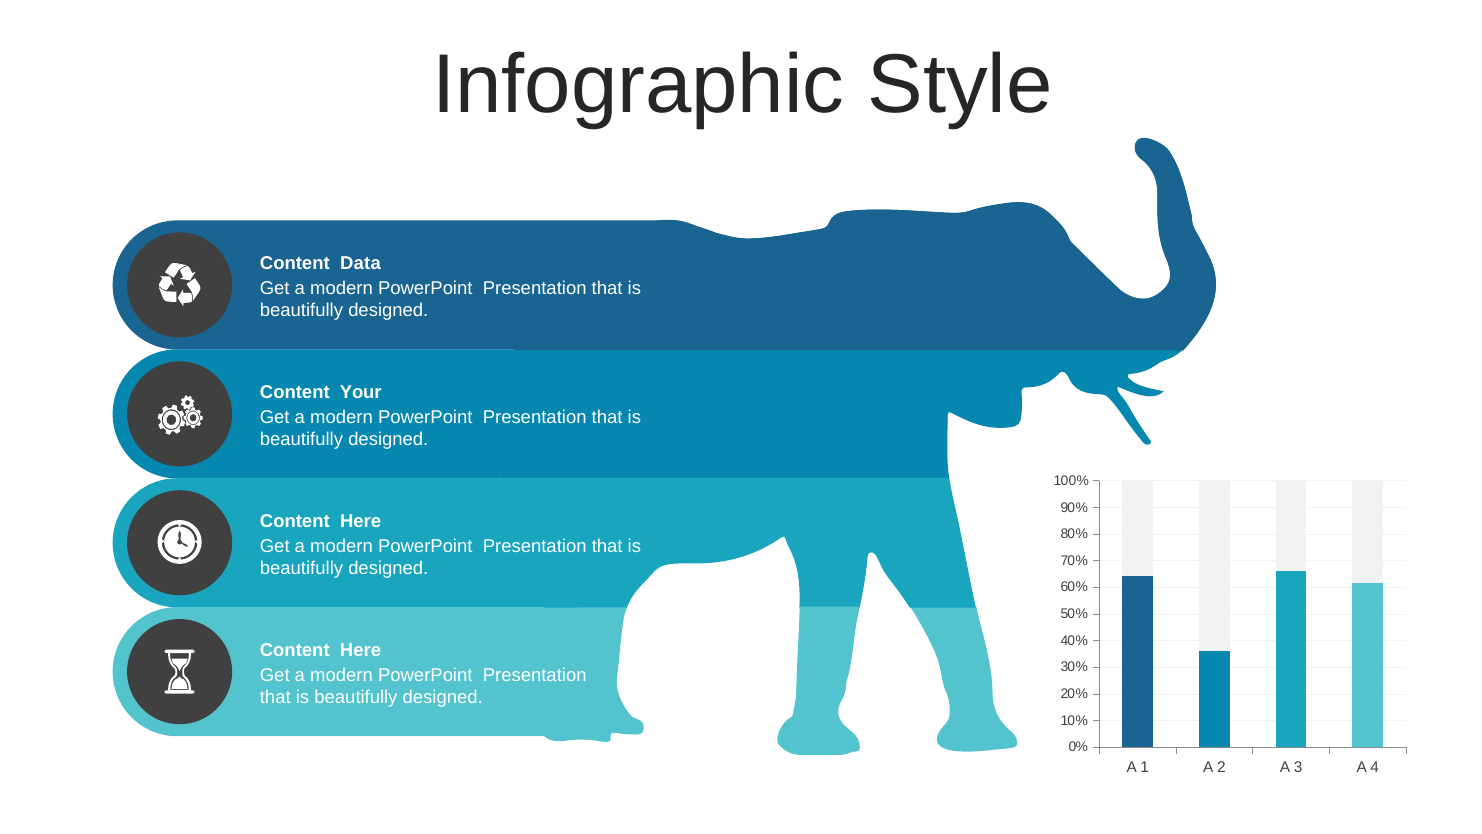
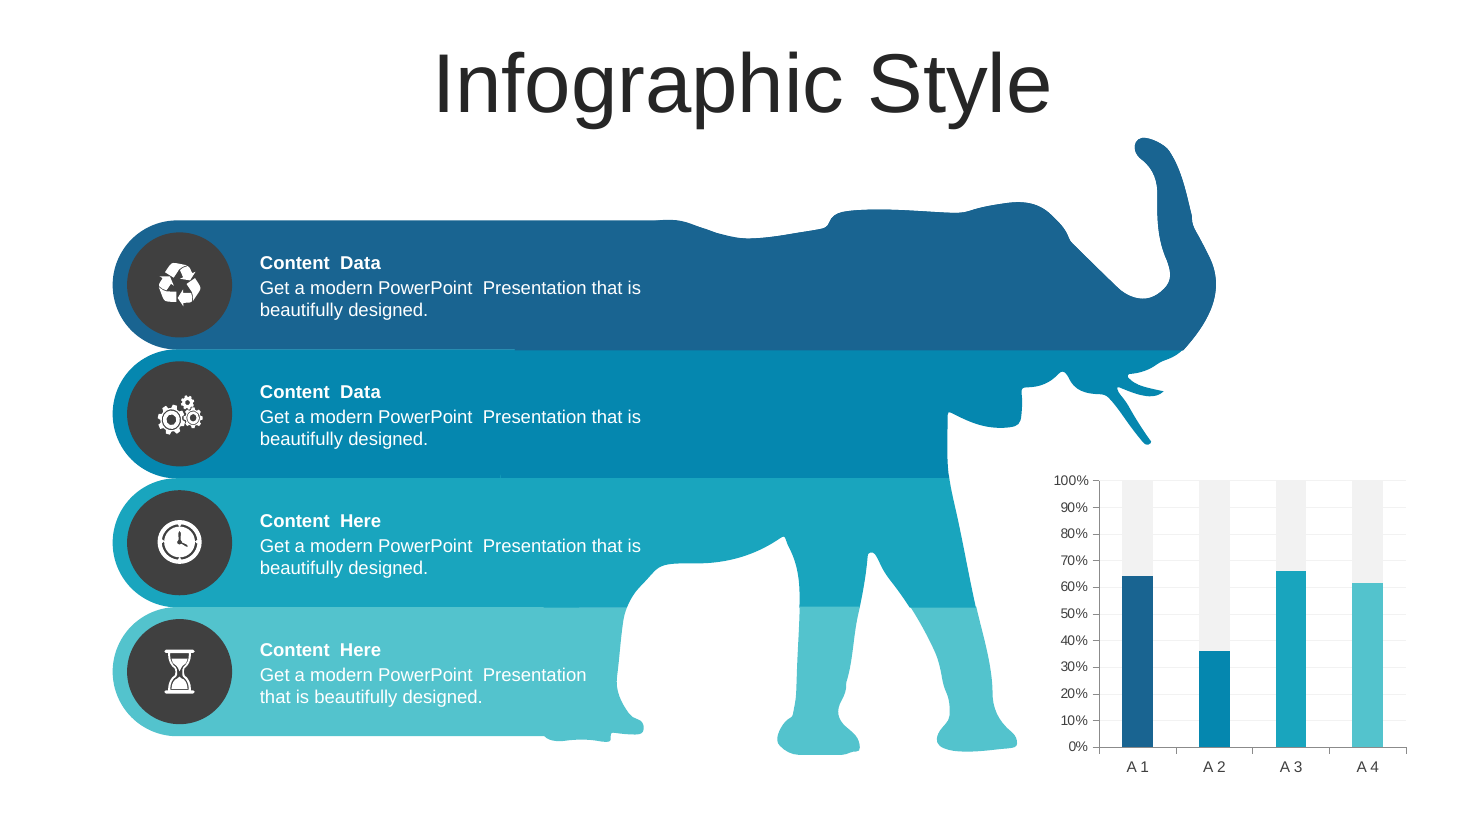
Your at (361, 392): Your -> Data
